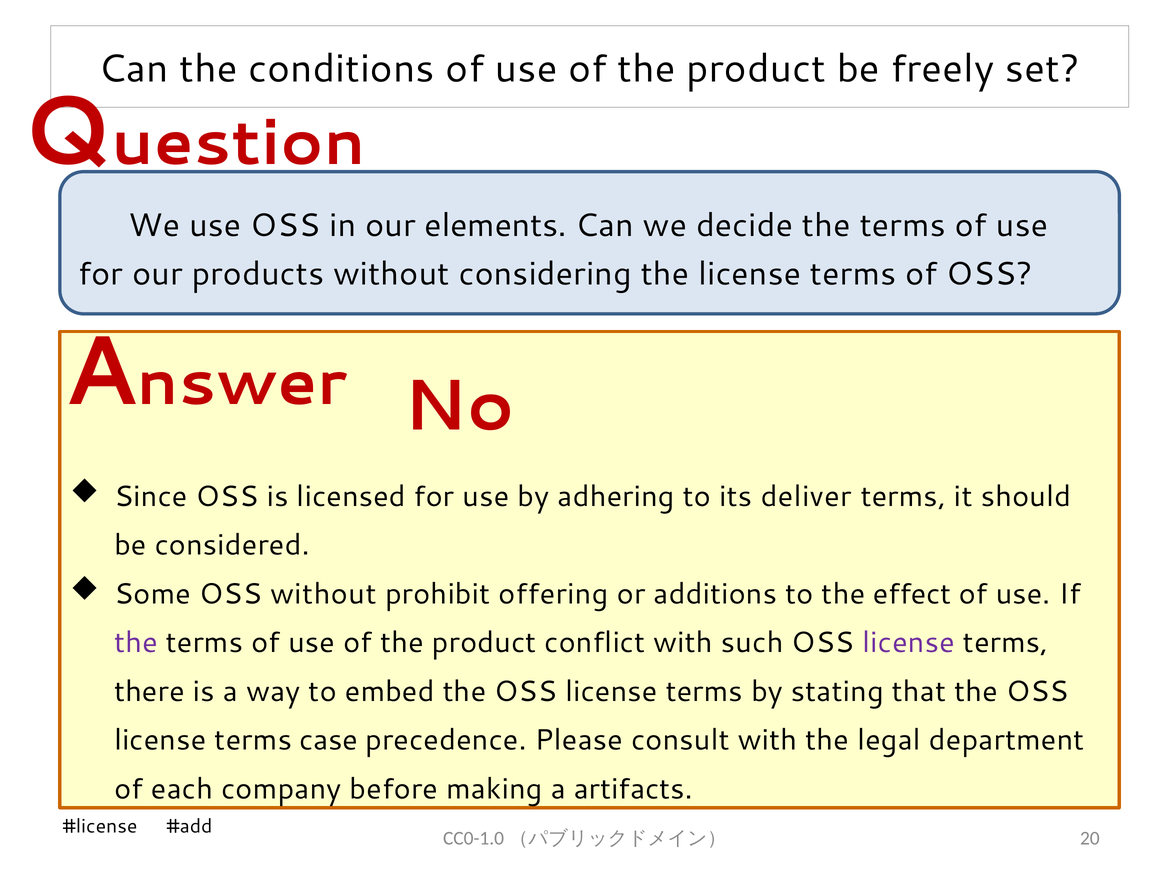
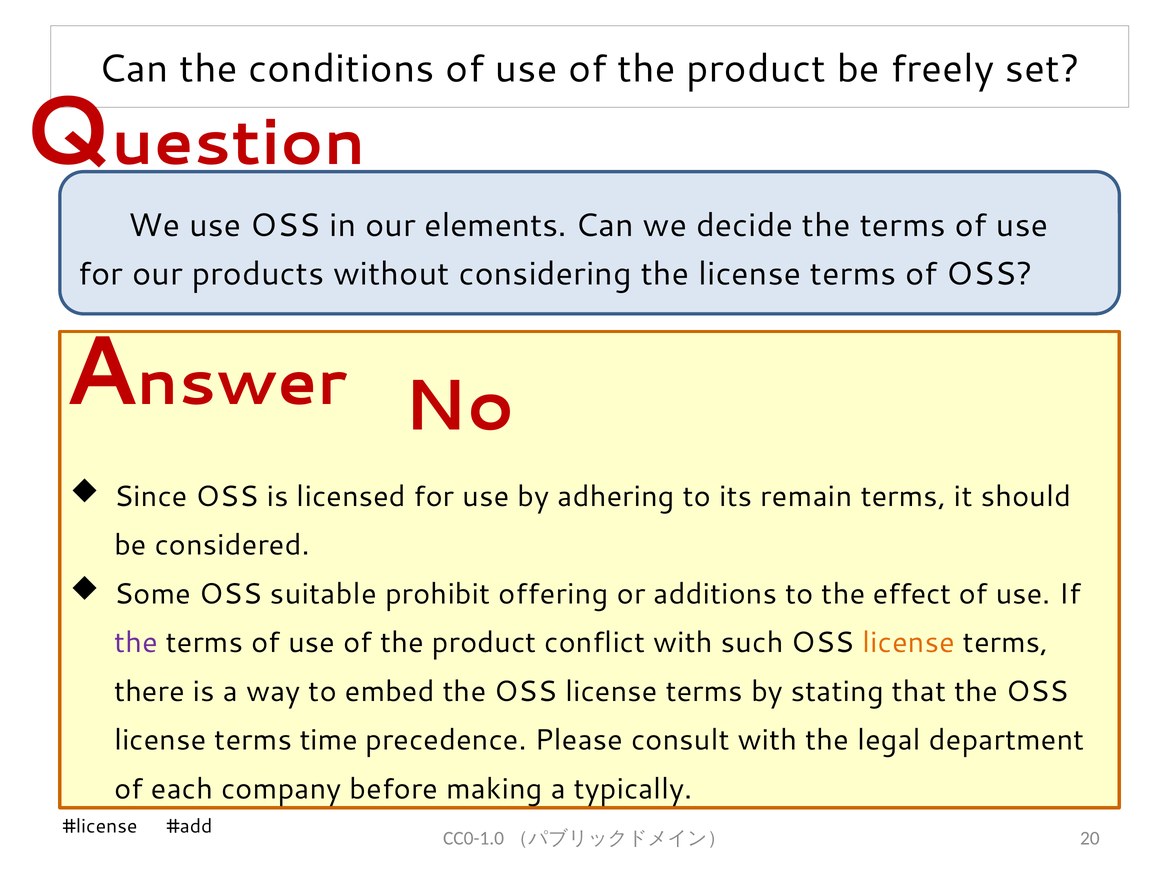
deliver: deliver -> remain
OSS without: without -> suitable
license at (909, 642) colour: purple -> orange
case: case -> time
artifacts: artifacts -> typically
